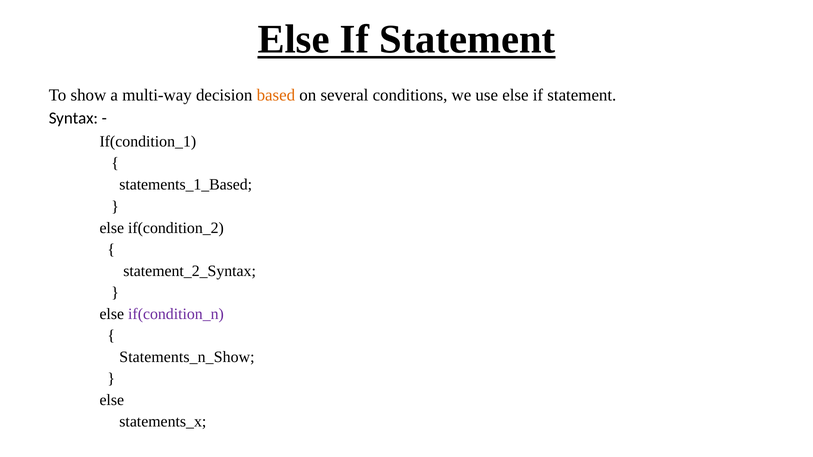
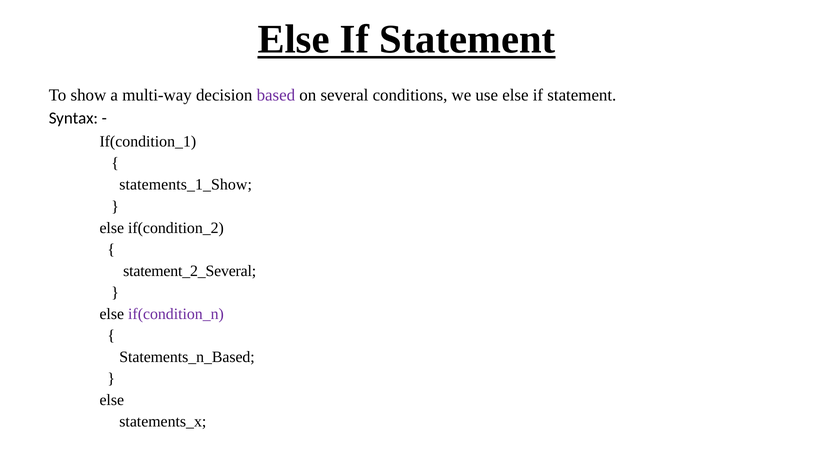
based colour: orange -> purple
statements_1_Based: statements_1_Based -> statements_1_Show
statement_2_Syntax: statement_2_Syntax -> statement_2_Several
Statements_n_Show: Statements_n_Show -> Statements_n_Based
